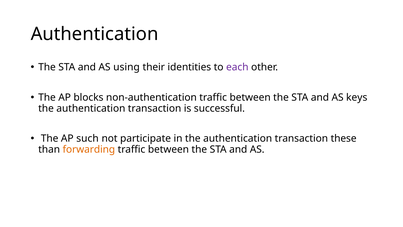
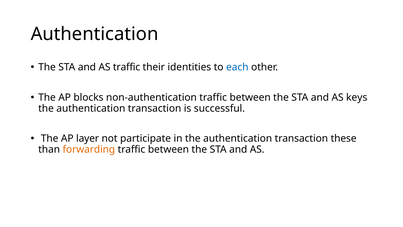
AS using: using -> traffic
each colour: purple -> blue
such: such -> layer
